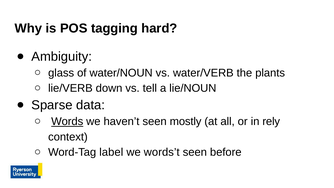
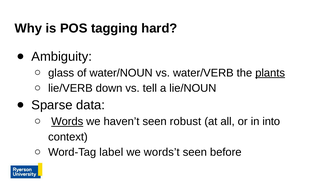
plants underline: none -> present
mostly: mostly -> robust
rely: rely -> into
